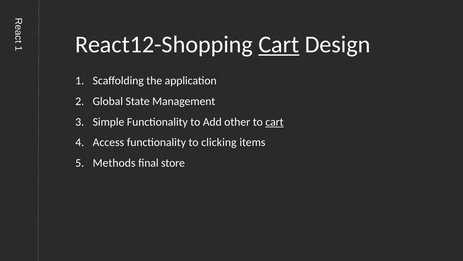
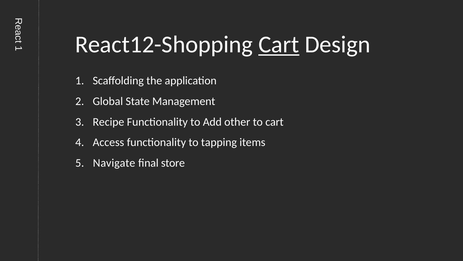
Simple: Simple -> Recipe
cart at (274, 122) underline: present -> none
clicking: clicking -> tapping
Methods: Methods -> Navigate
